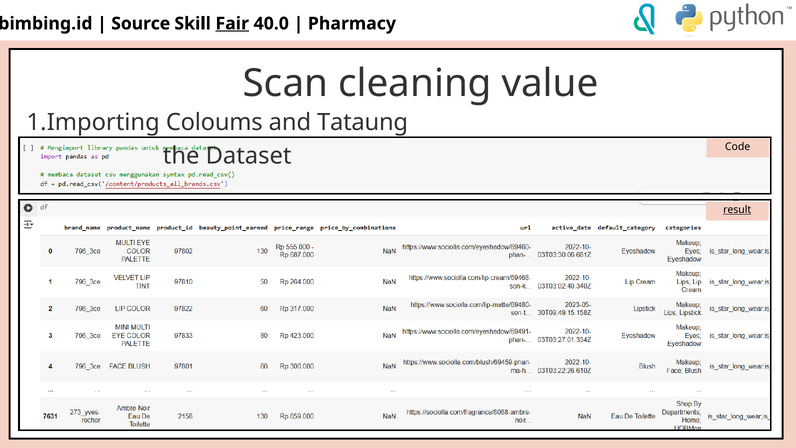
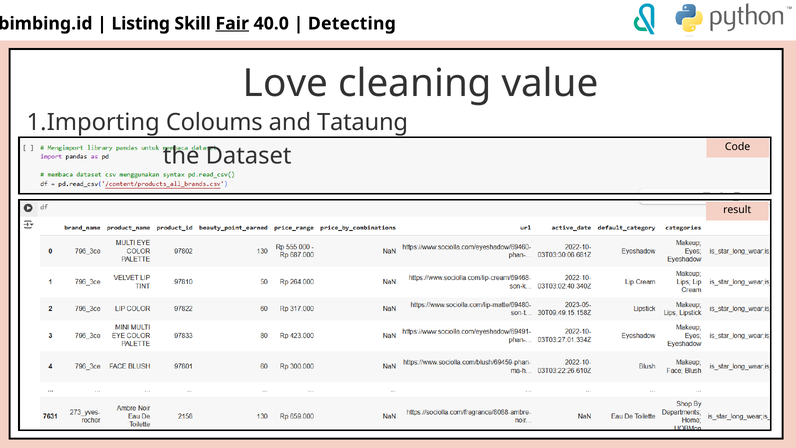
Source: Source -> Listing
Pharmacy: Pharmacy -> Detecting
Scan: Scan -> Love
result underline: present -> none
